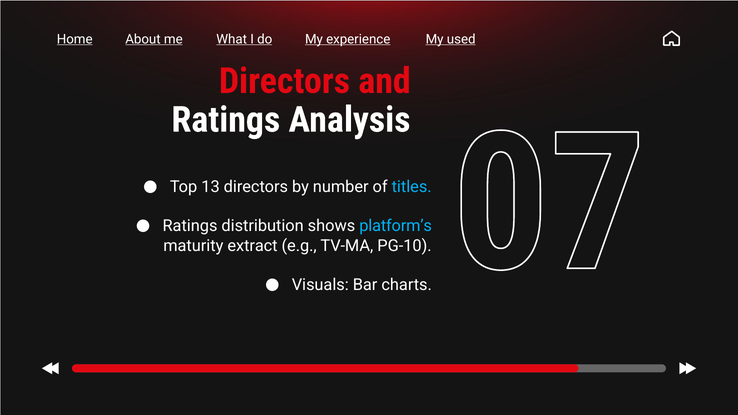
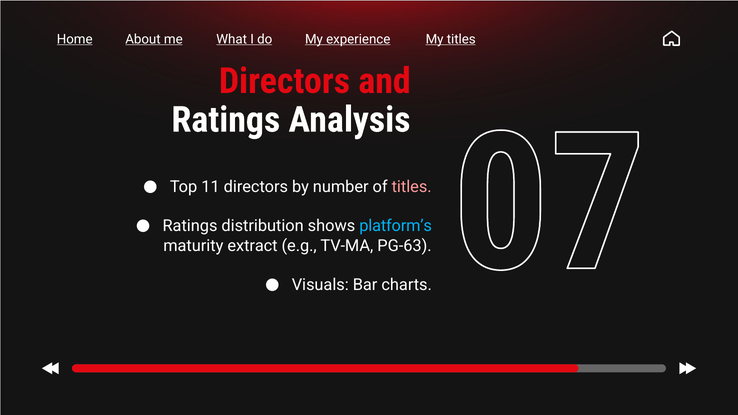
My used: used -> titles
13: 13 -> 11
titles at (412, 187) colour: light blue -> pink
PG-10: PG-10 -> PG-63
